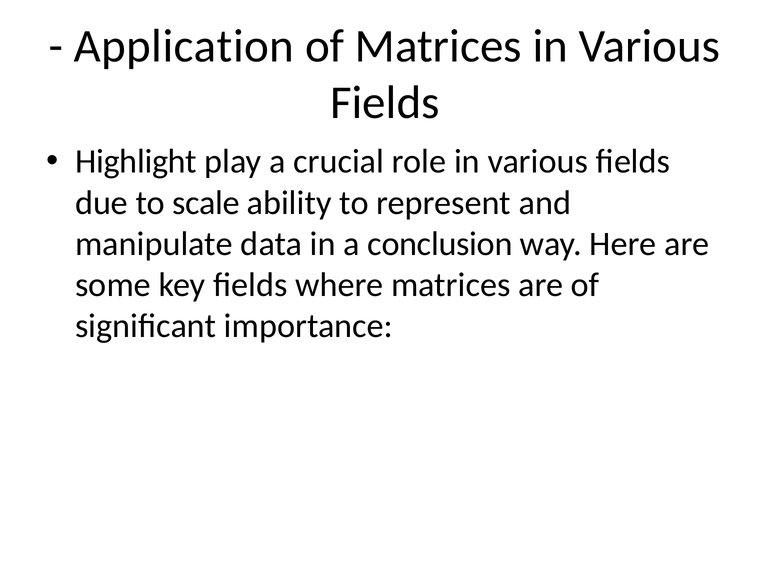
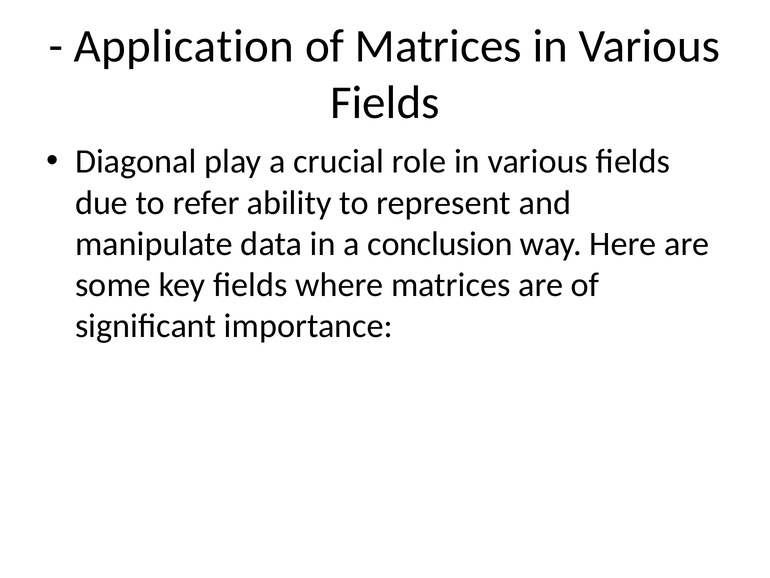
Highlight: Highlight -> Diagonal
scale: scale -> refer
